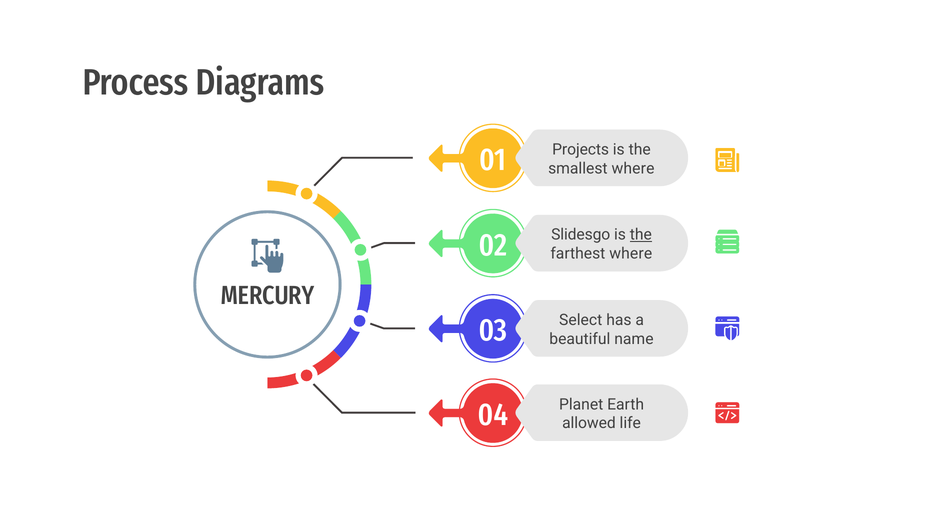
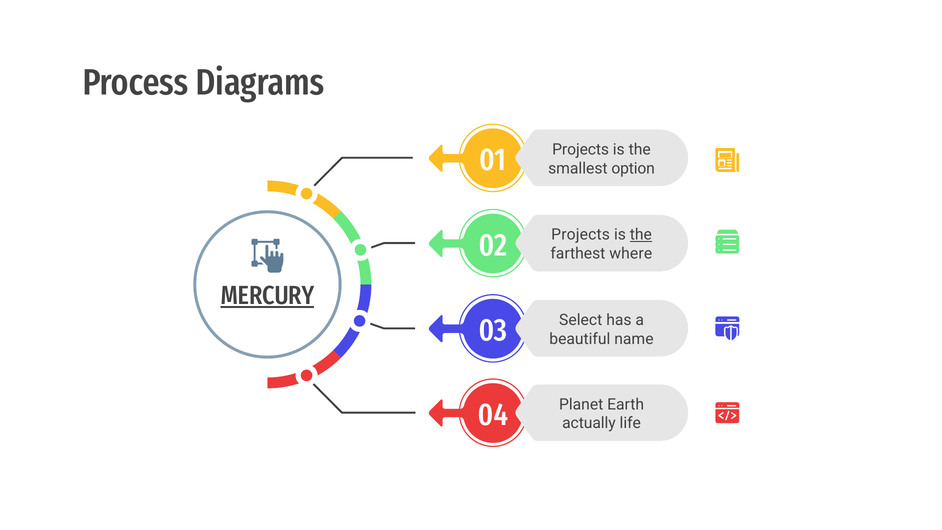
smallest where: where -> option
Slidesgo at (581, 235): Slidesgo -> Projects
MERCURY underline: none -> present
allowed: allowed -> actually
